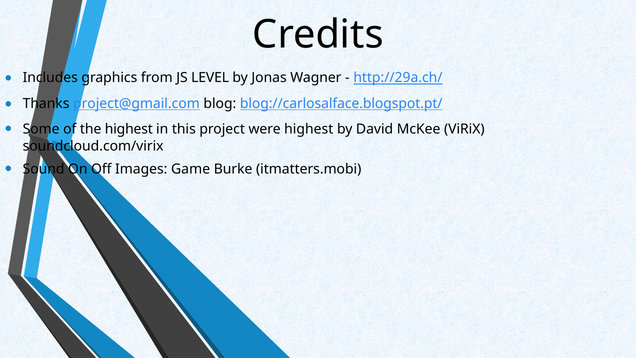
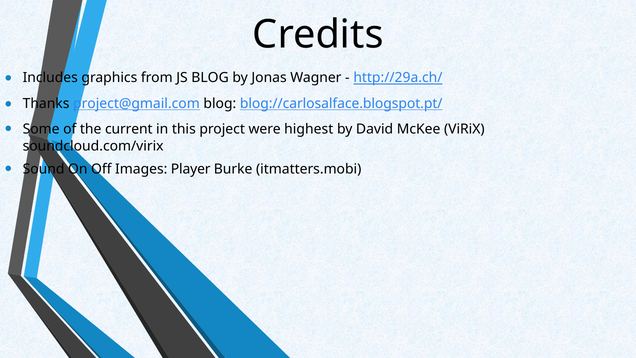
JS LEVEL: LEVEL -> BLOG
the highest: highest -> current
Game: Game -> Player
